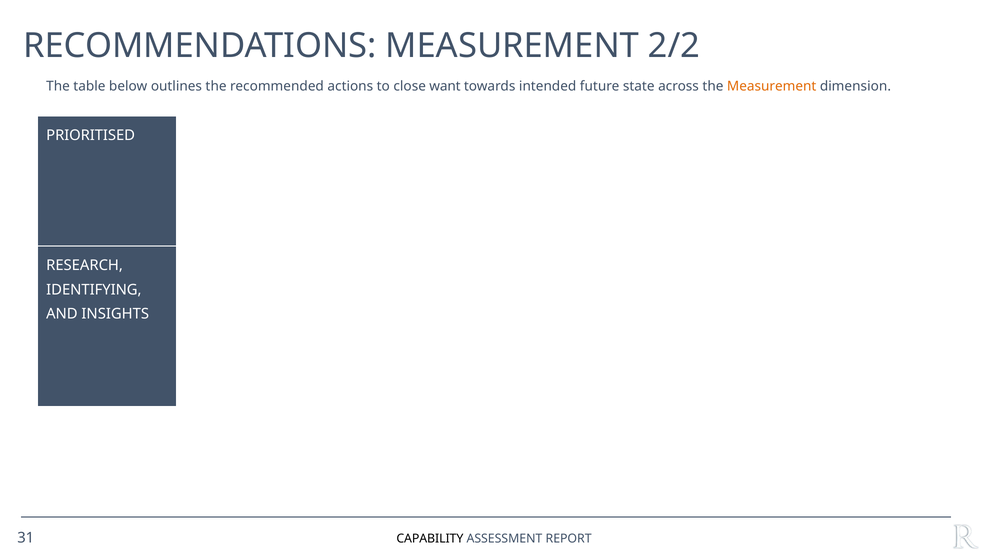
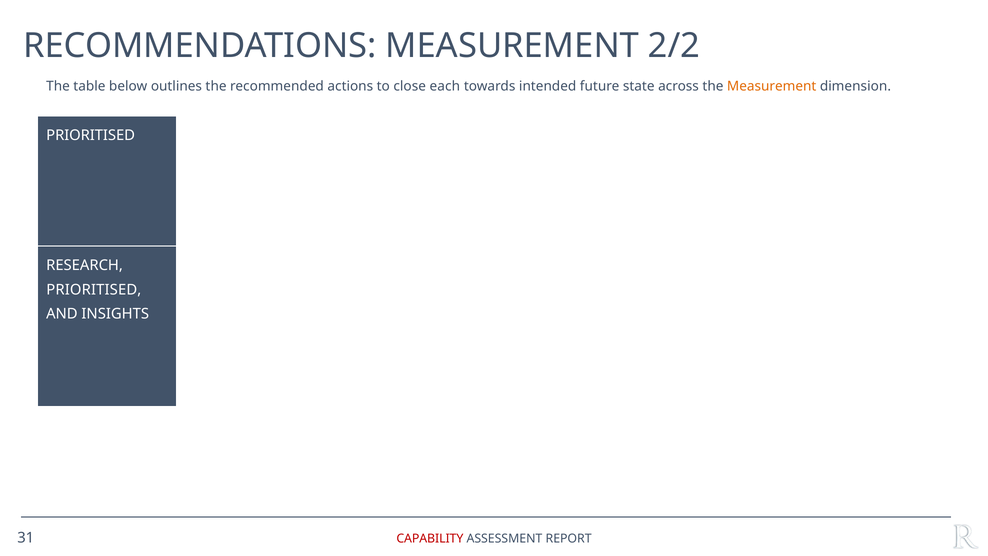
want: want -> each
IDENTIFYING at (94, 290): IDENTIFYING -> PRIORITISED
CAPABILITY colour: black -> red
